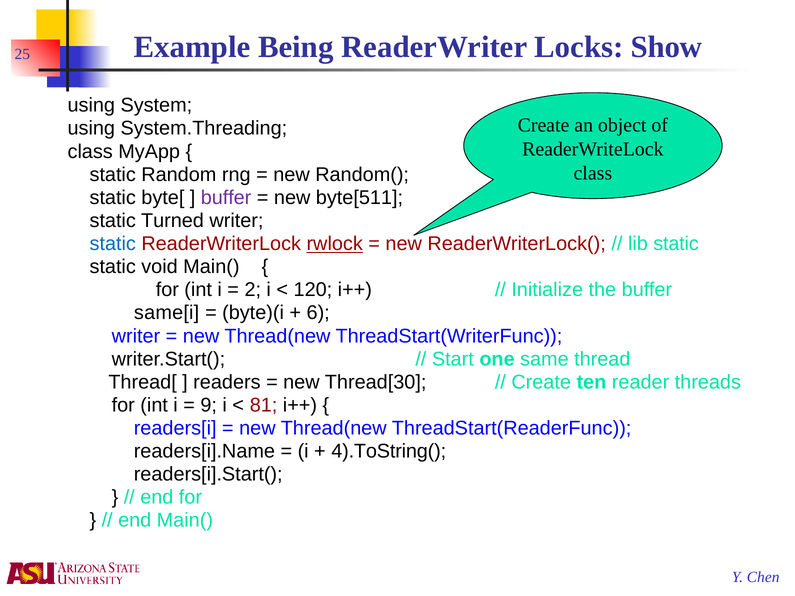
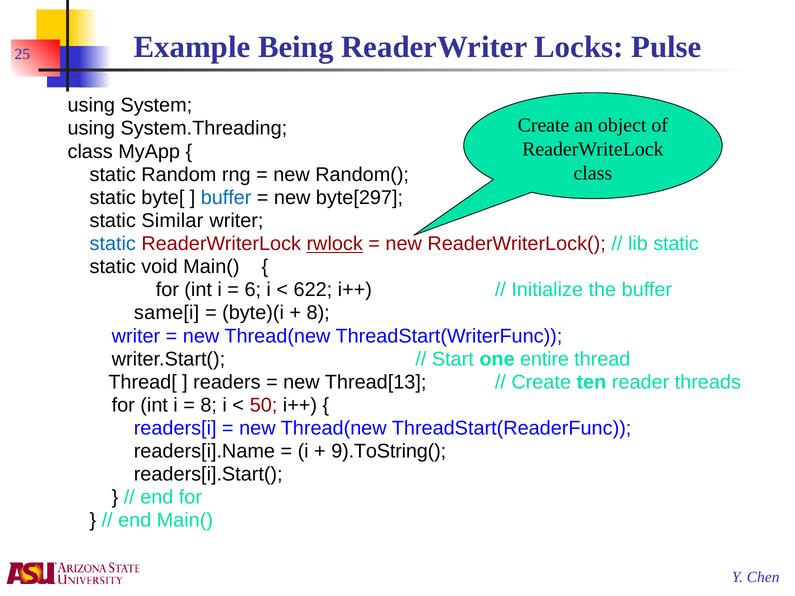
Show: Show -> Pulse
buffer at (226, 198) colour: purple -> blue
byte[511: byte[511 -> byte[297
Turned: Turned -> Similar
2: 2 -> 6
120: 120 -> 622
6 at (318, 313): 6 -> 8
same: same -> entire
Thread[30: Thread[30 -> Thread[13
9 at (209, 405): 9 -> 8
81: 81 -> 50
4).ToString(: 4).ToString( -> 9).ToString(
